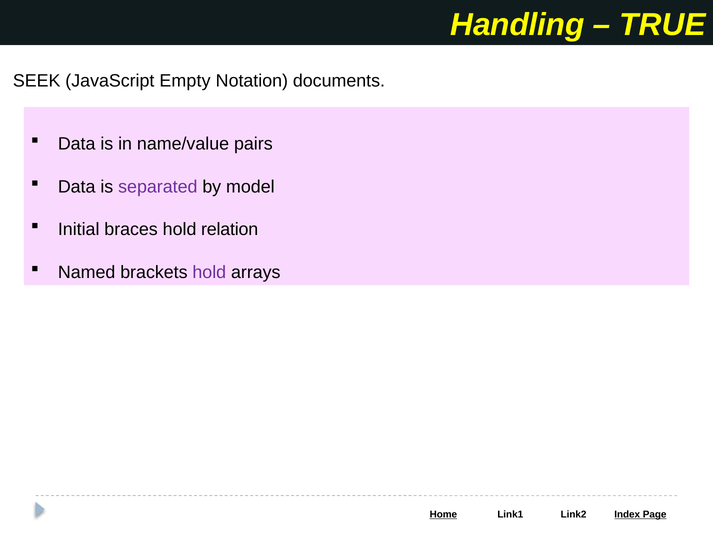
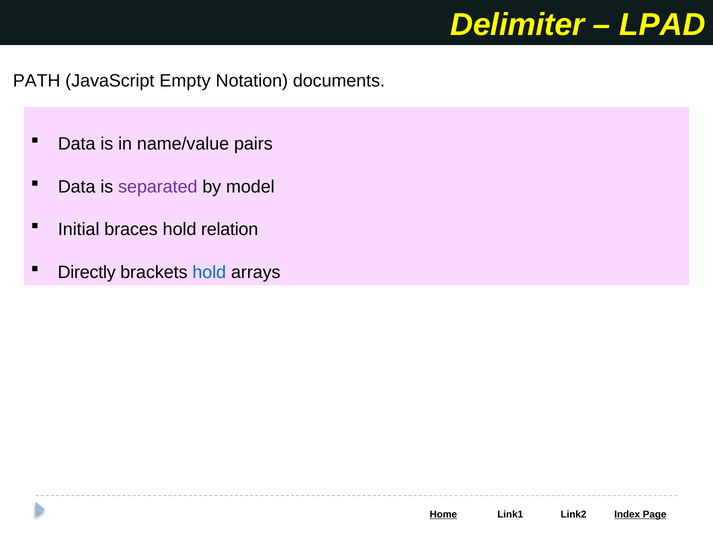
Handling: Handling -> Delimiter
TRUE: TRUE -> LPAD
SEEK: SEEK -> PATH
Named: Named -> Directly
hold at (209, 272) colour: purple -> blue
